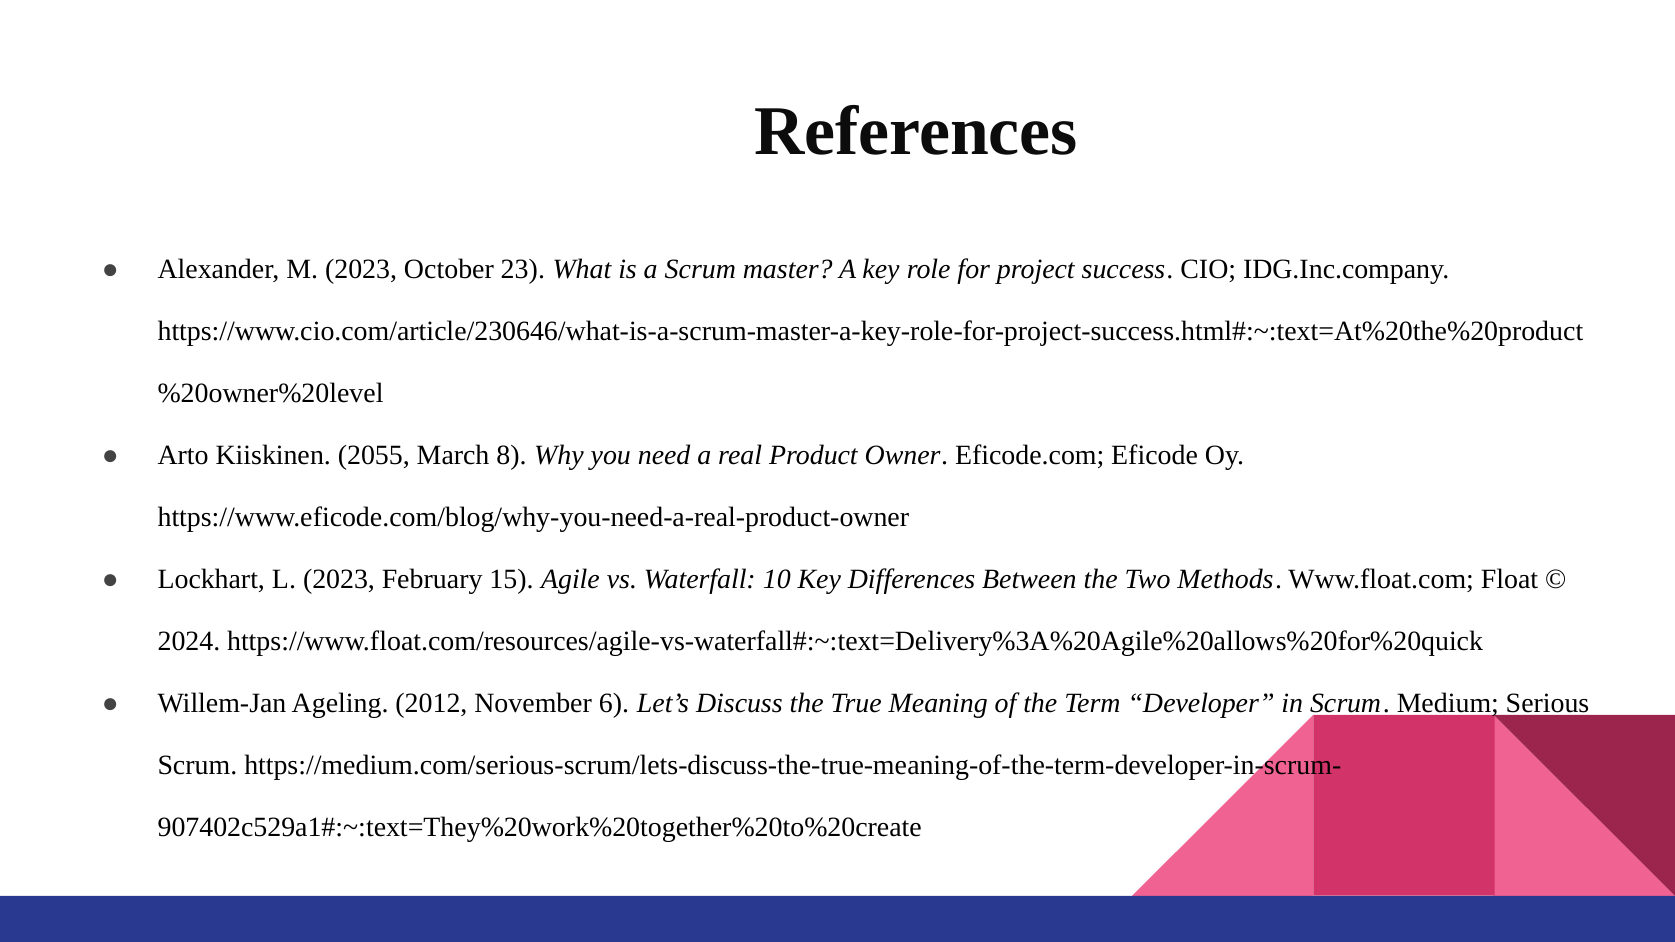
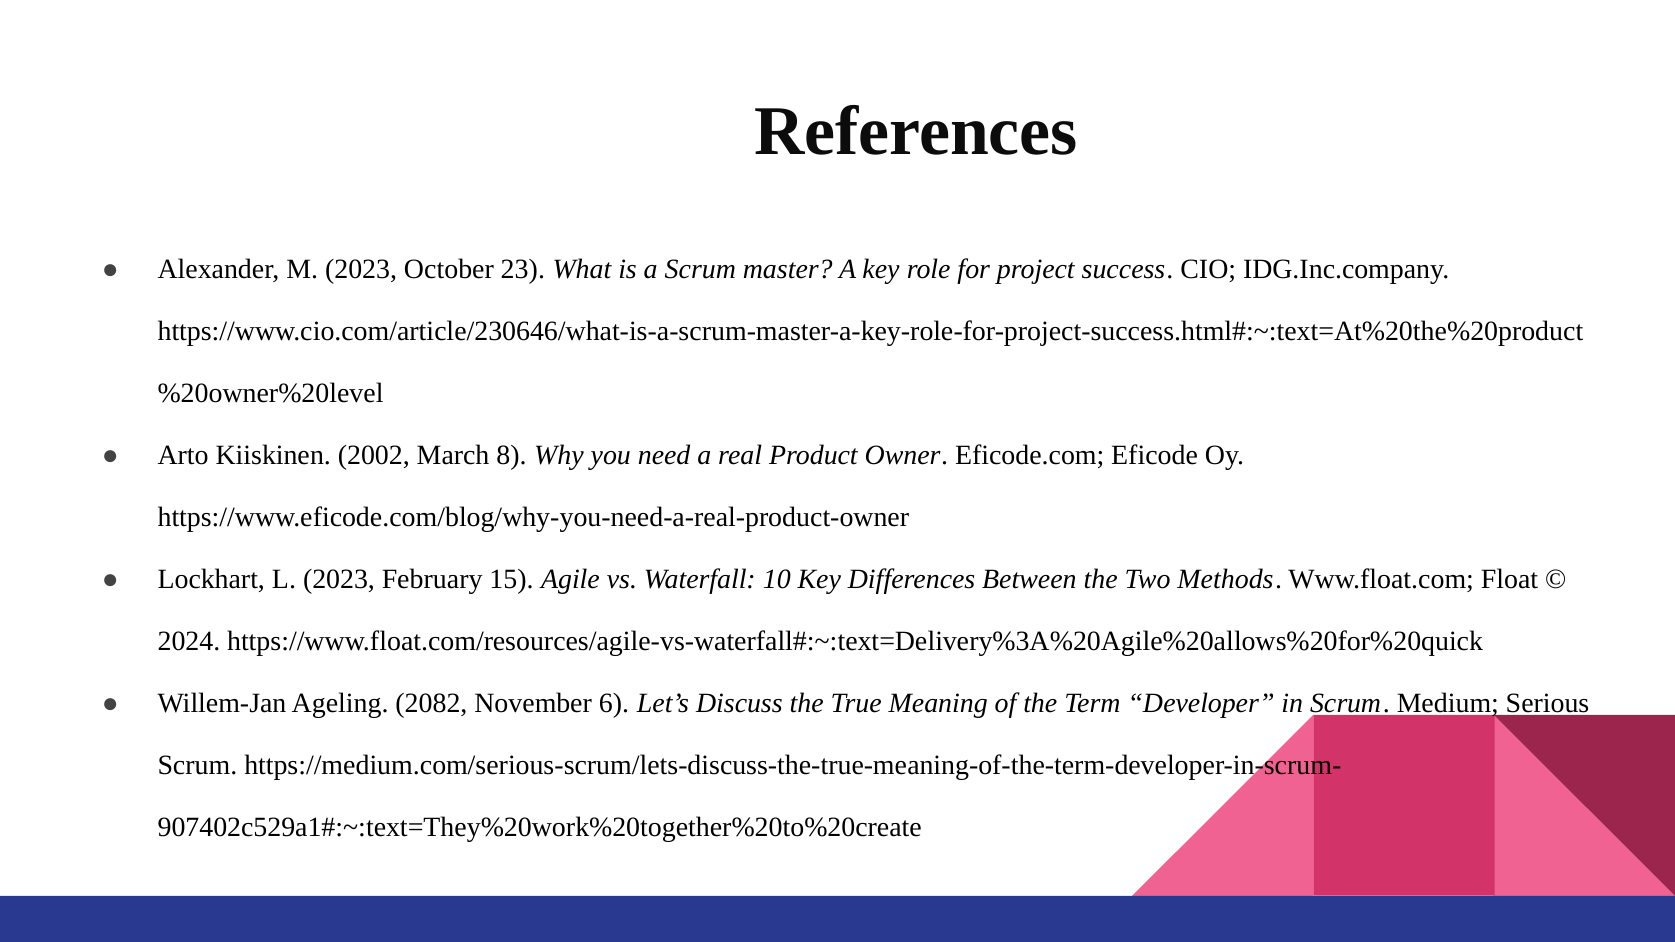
2055: 2055 -> 2002
2012: 2012 -> 2082
